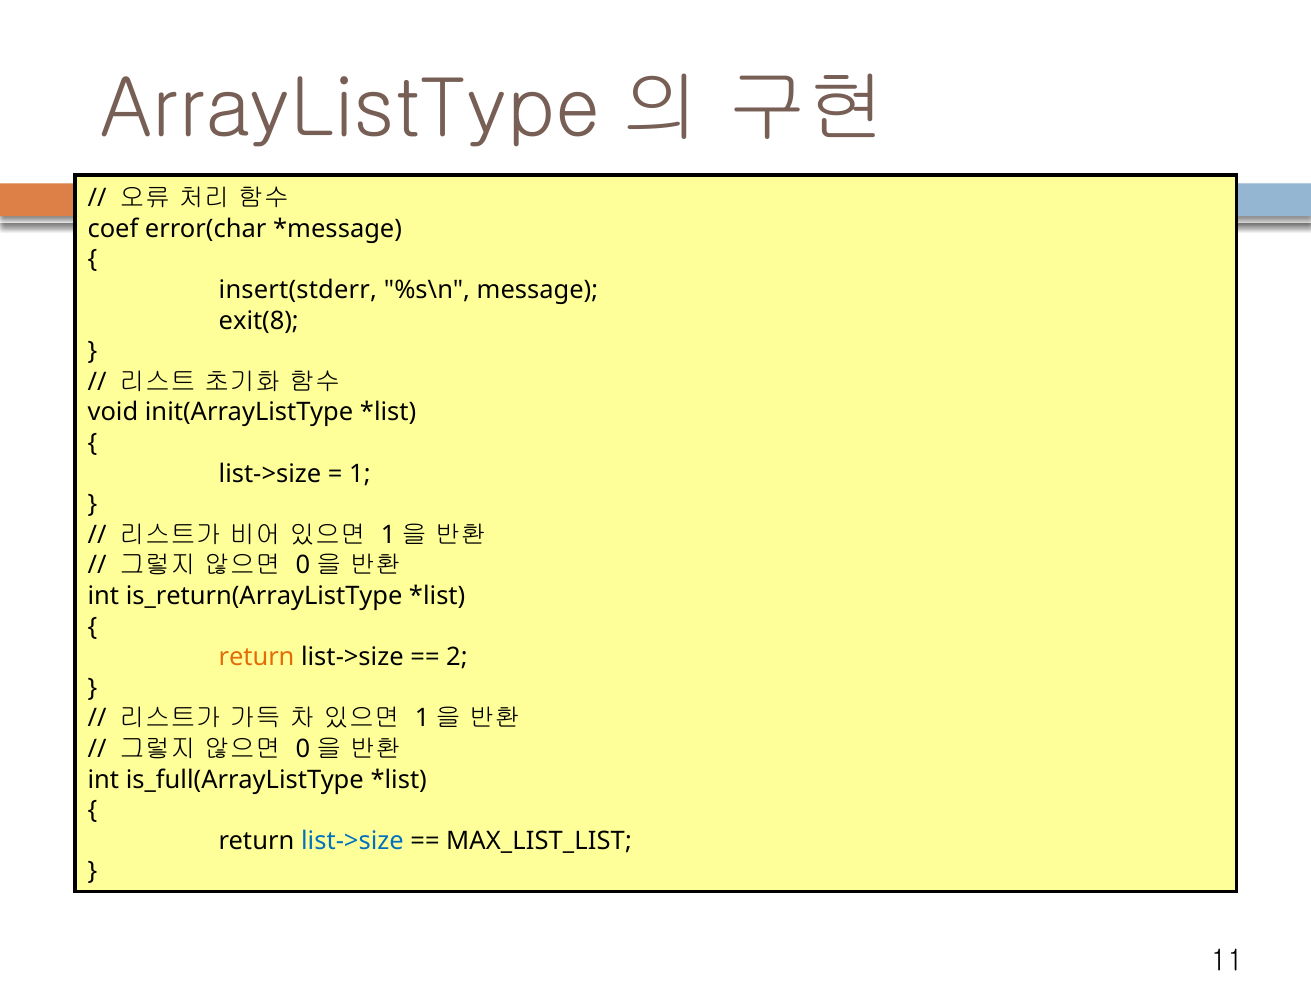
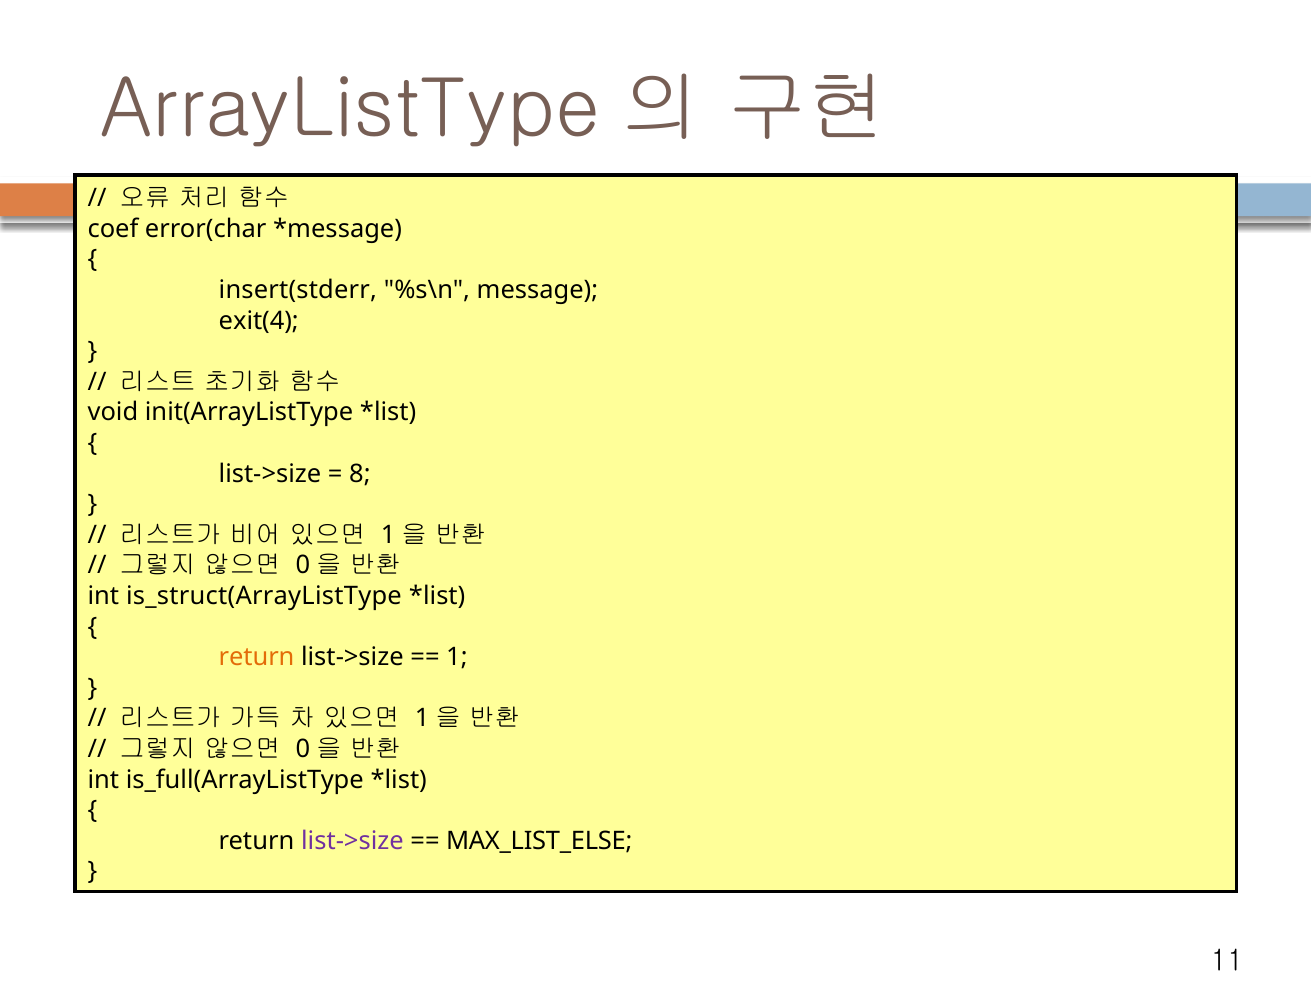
exit(8: exit(8 -> exit(4
1: 1 -> 8
is_return(ArrayListType: is_return(ArrayListType -> is_struct(ArrayListType
2: 2 -> 1
list->size at (352, 841) colour: blue -> purple
MAX_LIST_LIST: MAX_LIST_LIST -> MAX_LIST_ELSE
